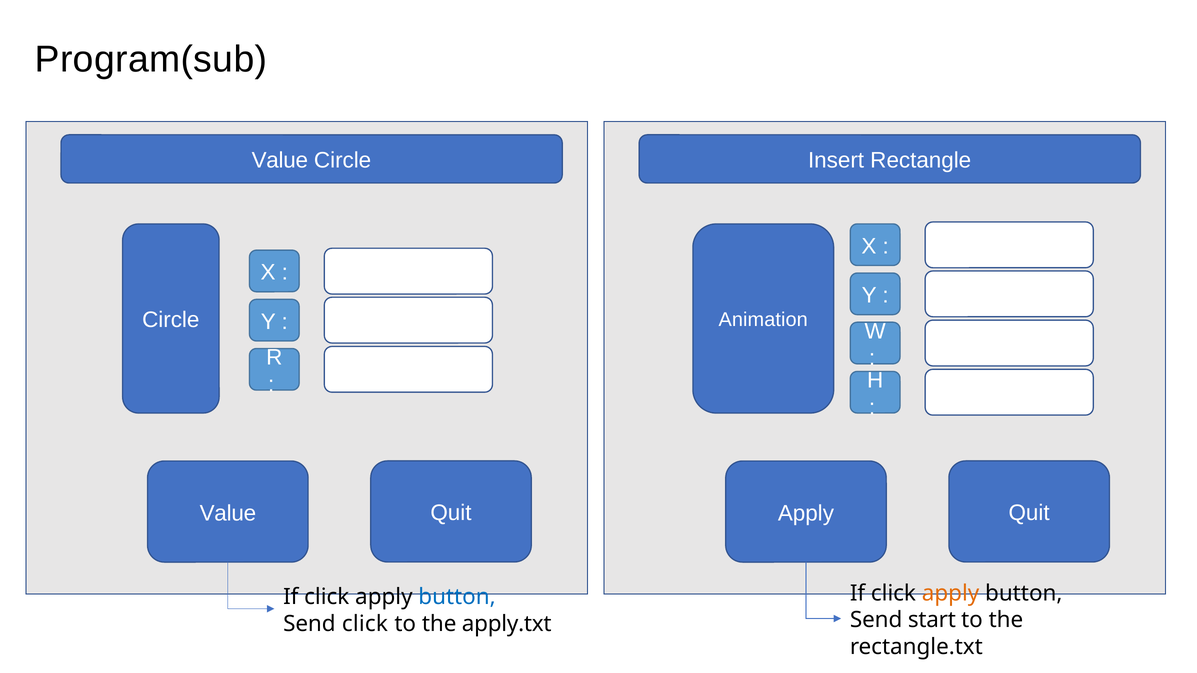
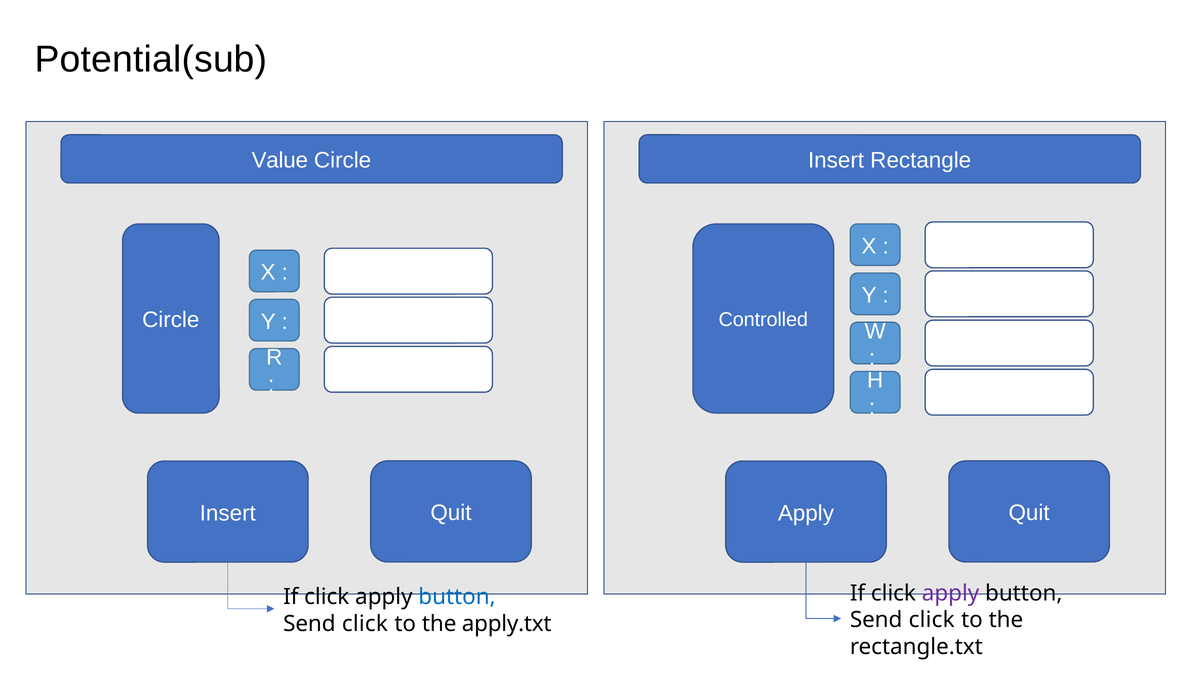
Program(sub: Program(sub -> Potential(sub
Animation: Animation -> Controlled
Value at (228, 513): Value -> Insert
apply at (951, 593) colour: orange -> purple
start at (932, 620): start -> click
